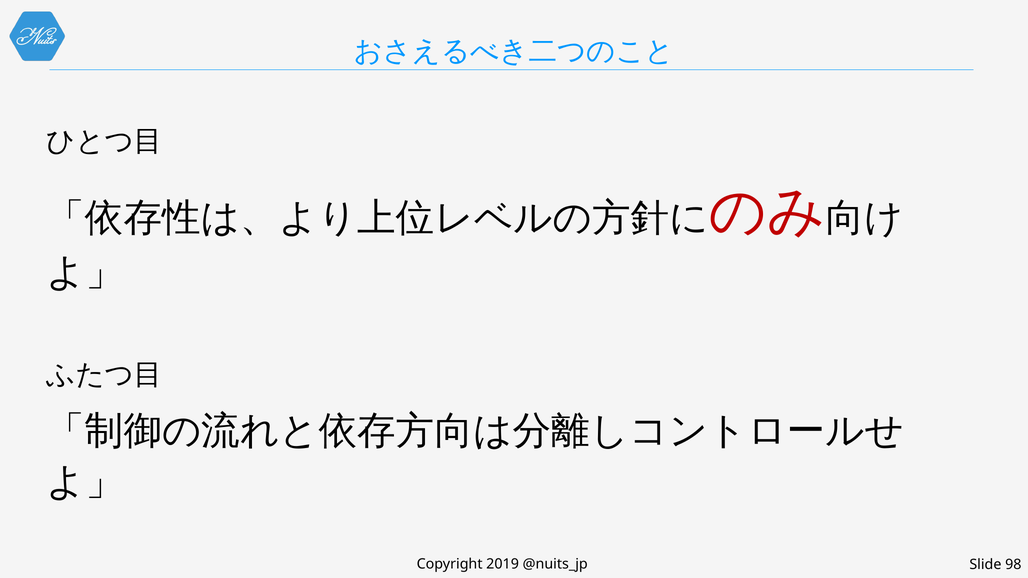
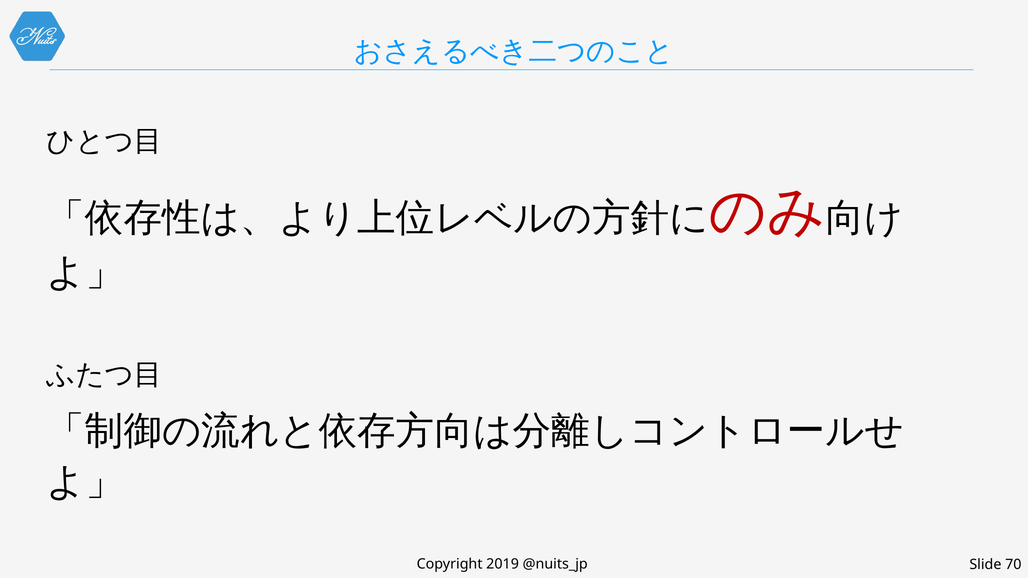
98: 98 -> 70
